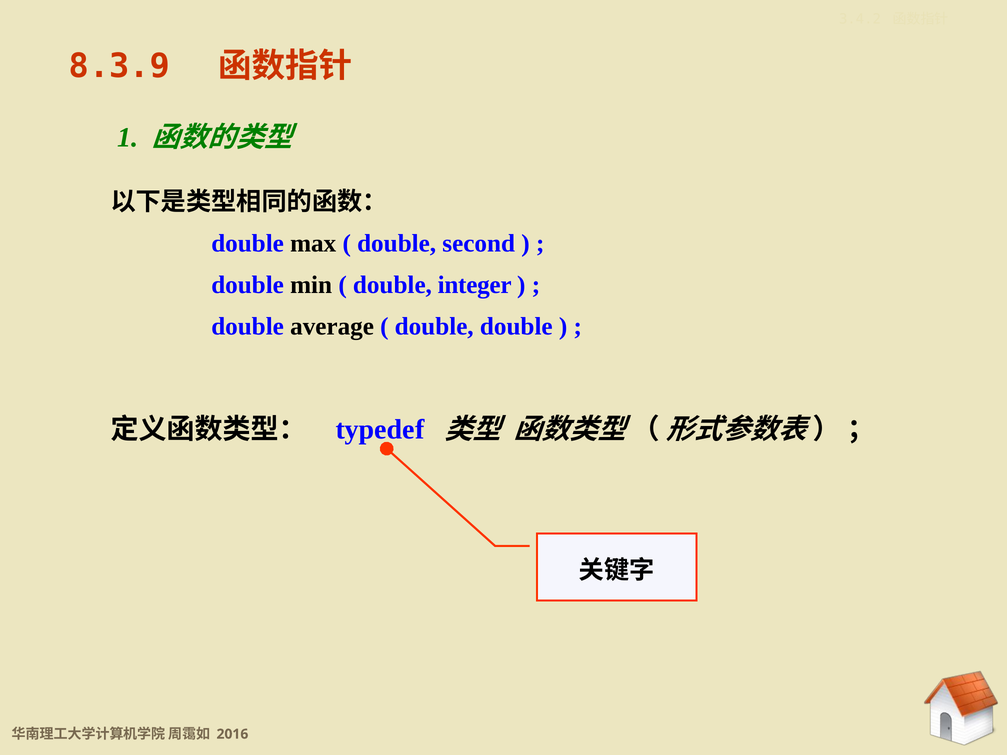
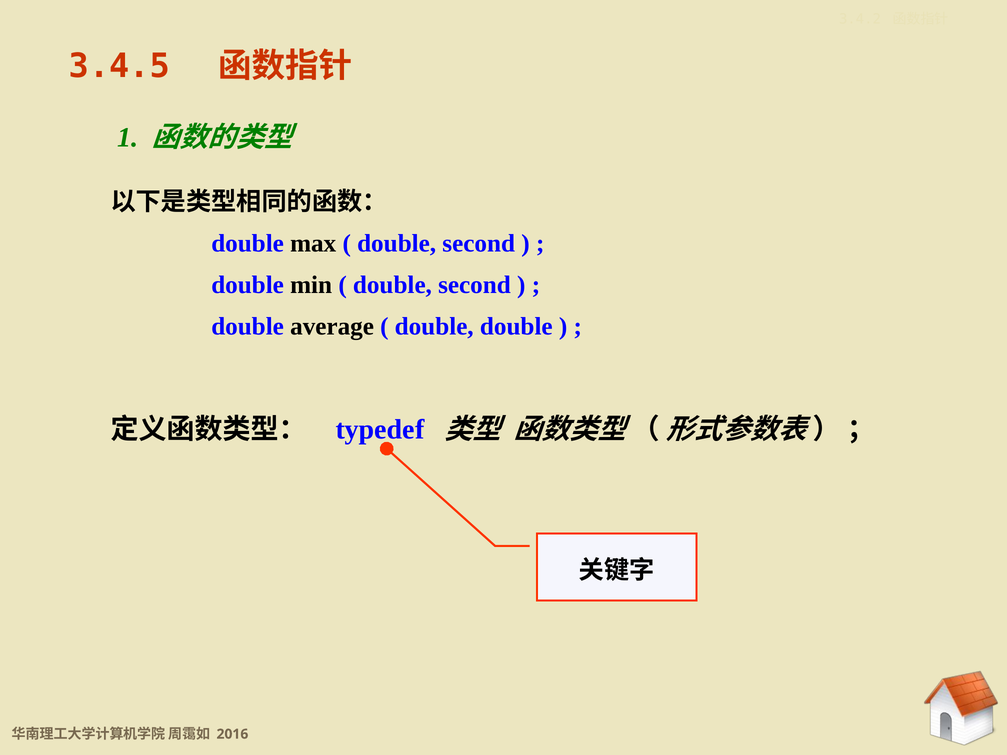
8.3.9: 8.3.9 -> 3.4.5
integer at (475, 285): integer -> second
